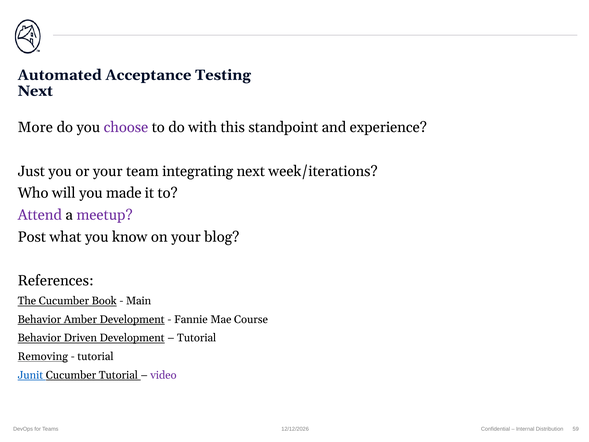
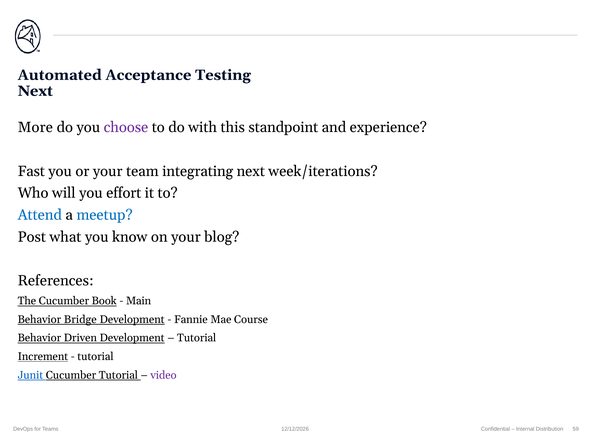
Just: Just -> Fast
made: made -> effort
Attend colour: purple -> blue
meetup colour: purple -> blue
Amber: Amber -> Bridge
Removing: Removing -> Increment
